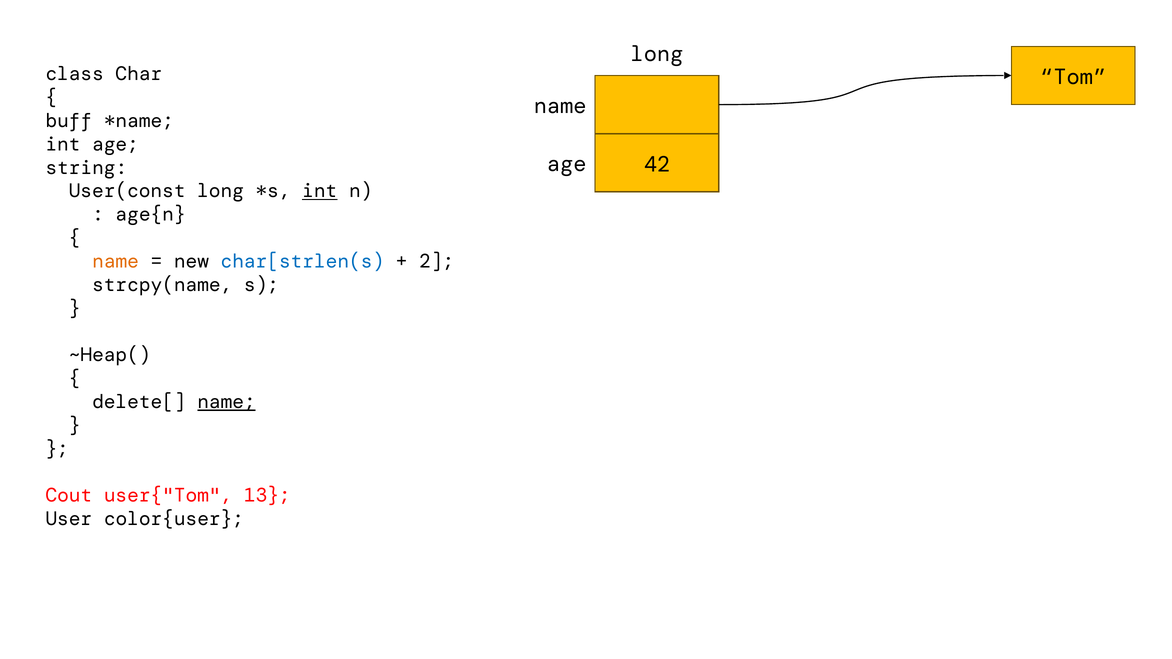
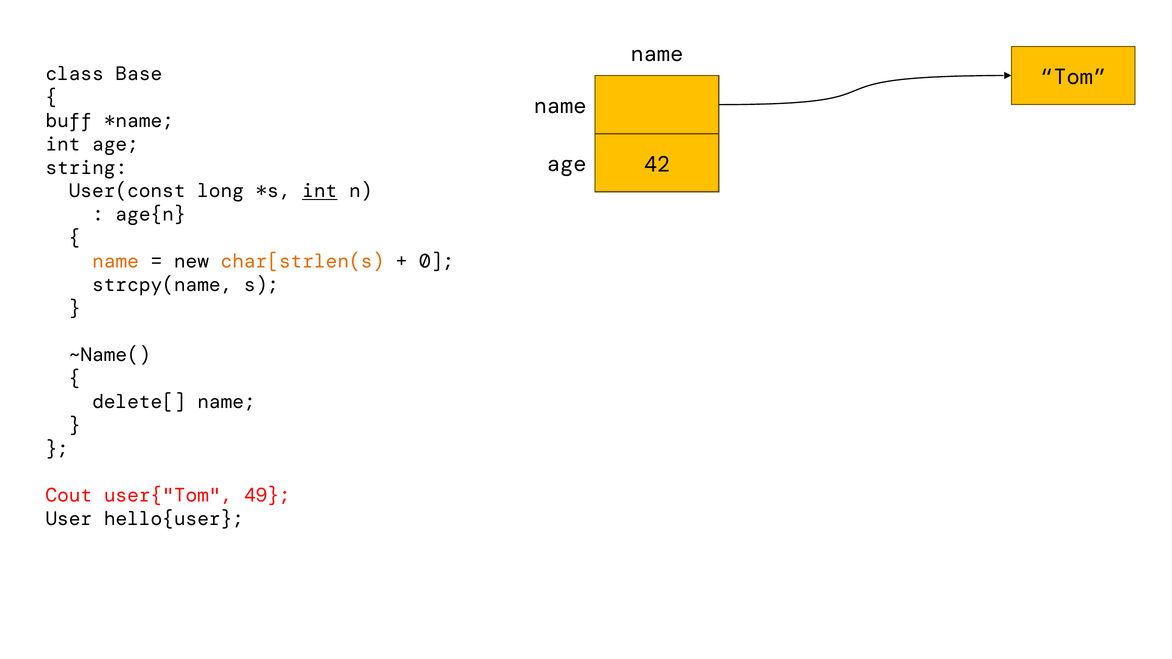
long at (657, 54): long -> name
Char: Char -> Base
char[strlen(s colour: blue -> orange
2: 2 -> 0
~Heap(: ~Heap( -> ~Name(
name at (227, 402) underline: present -> none
13: 13 -> 49
color{user: color{user -> hello{user
